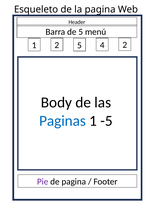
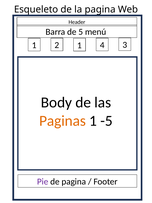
4 2: 2 -> 3
1 5: 5 -> 1
Paginas colour: blue -> orange
